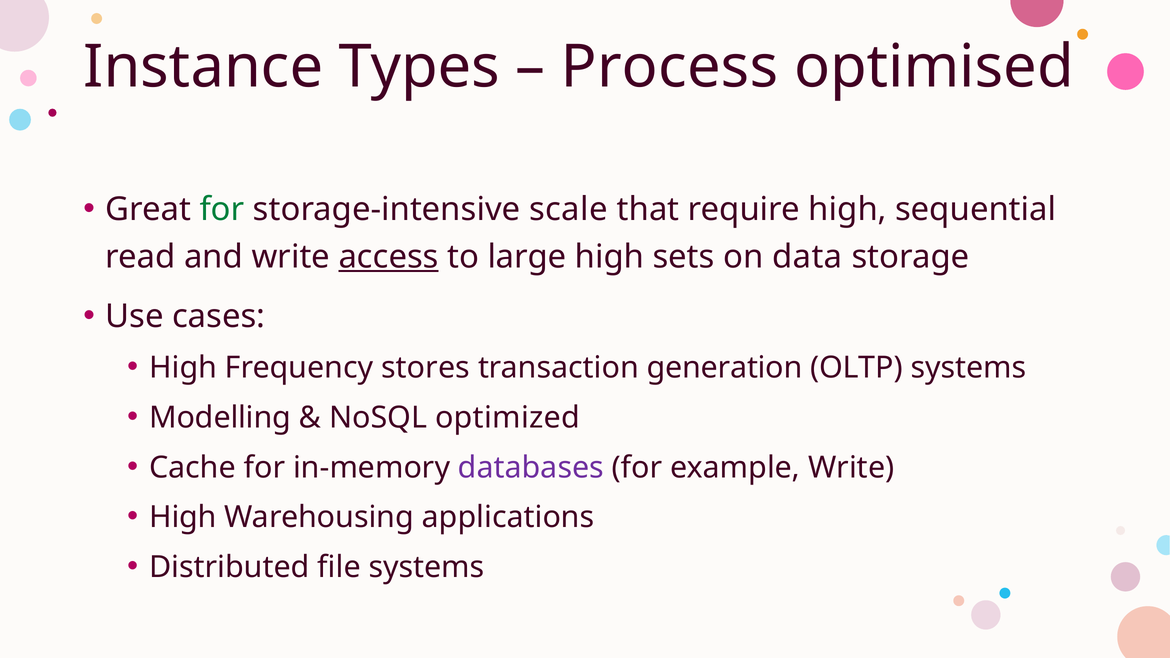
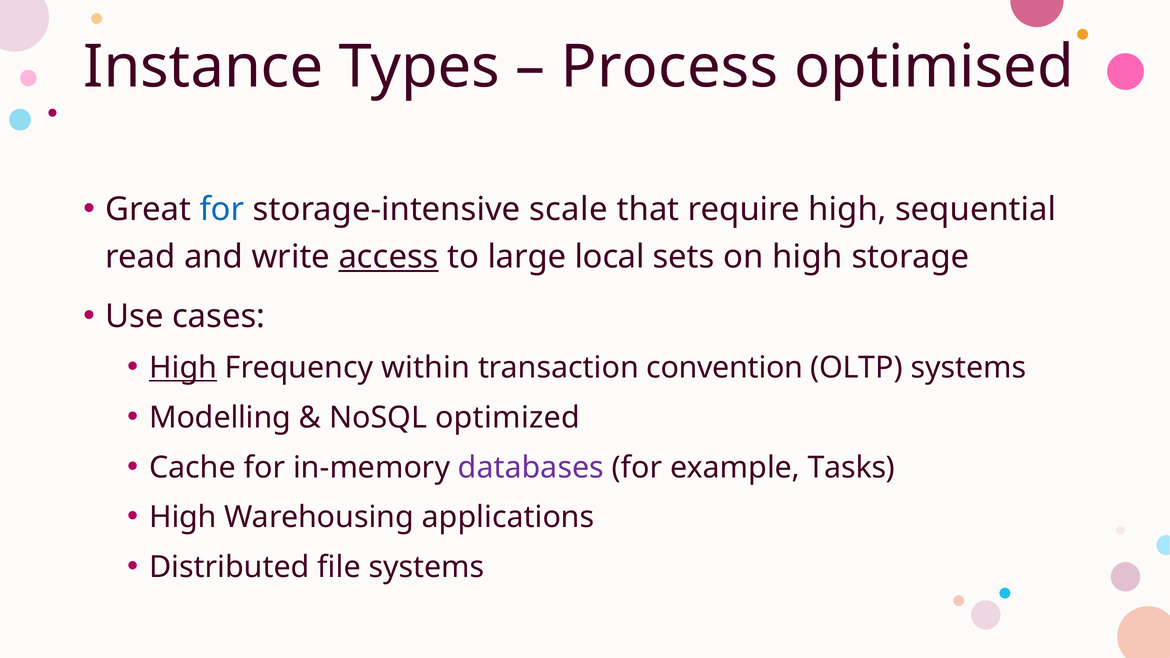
for at (222, 210) colour: green -> blue
large high: high -> local
on data: data -> high
High at (183, 368) underline: none -> present
stores: stores -> within
generation: generation -> convention
example Write: Write -> Tasks
